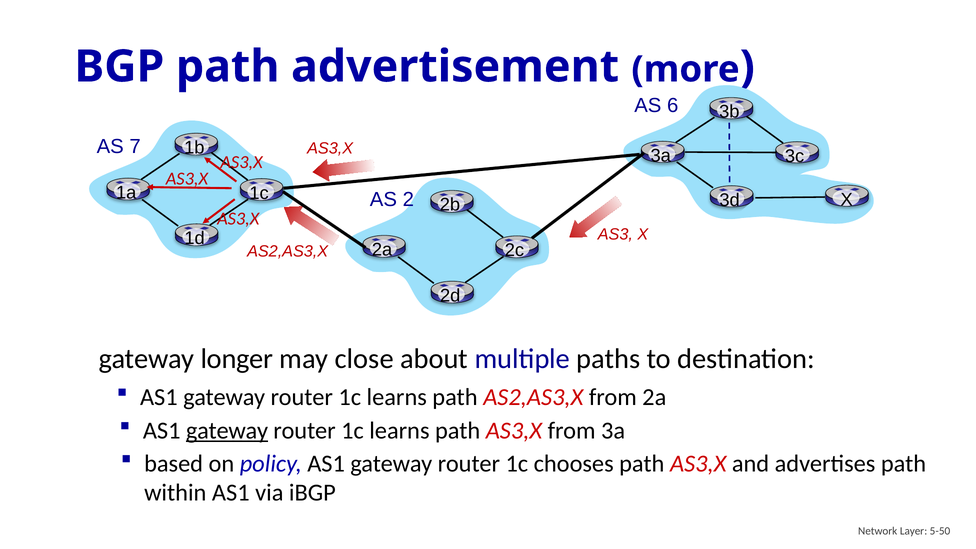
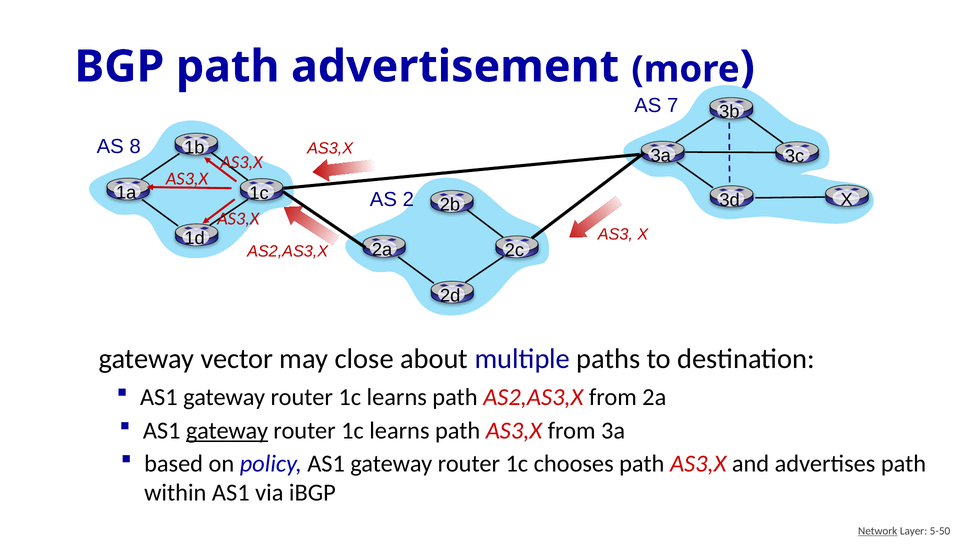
6: 6 -> 7
7: 7 -> 8
longer: longer -> vector
Network underline: none -> present
